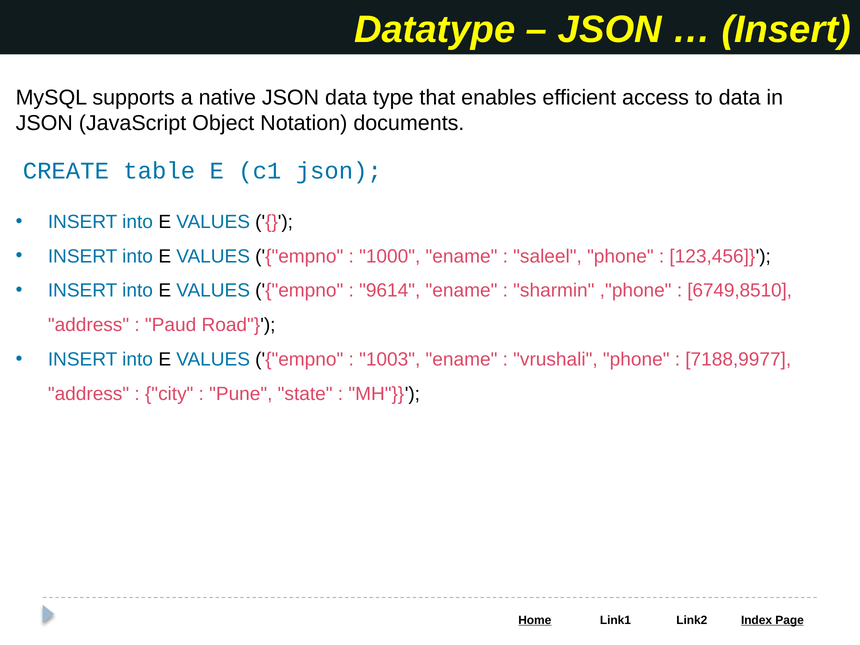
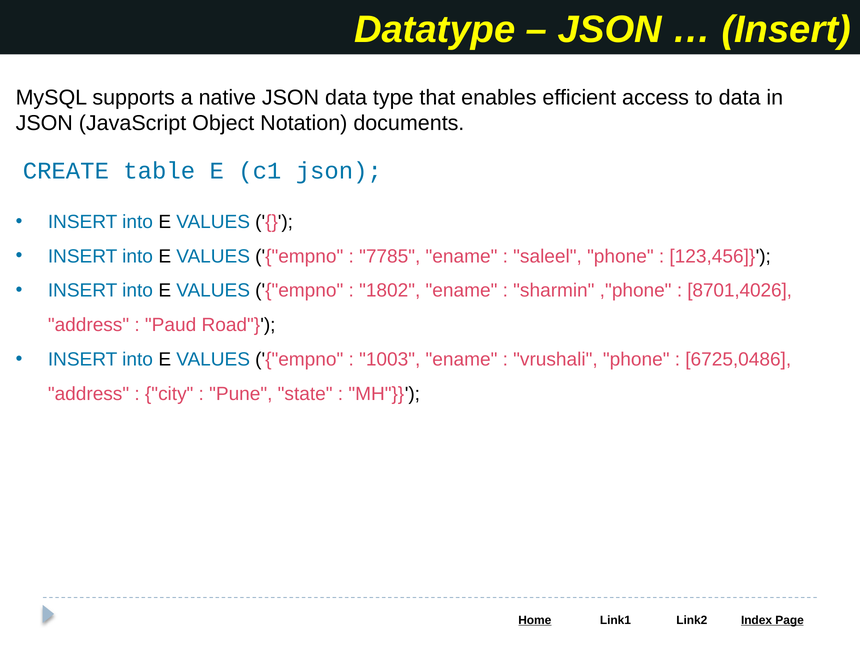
1000: 1000 -> 7785
9614: 9614 -> 1802
6749,8510: 6749,8510 -> 8701,4026
7188,9977: 7188,9977 -> 6725,0486
